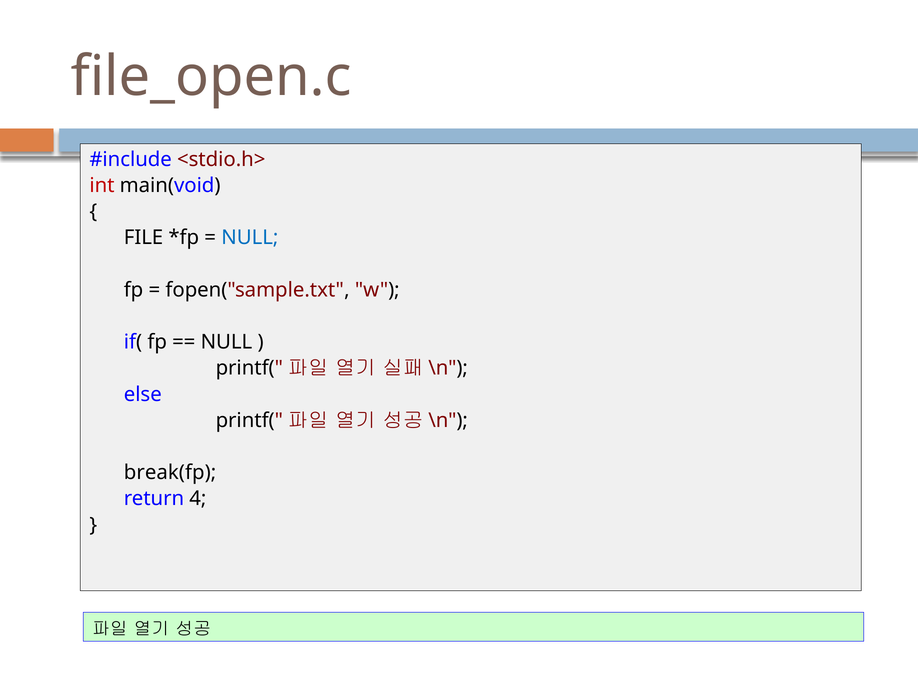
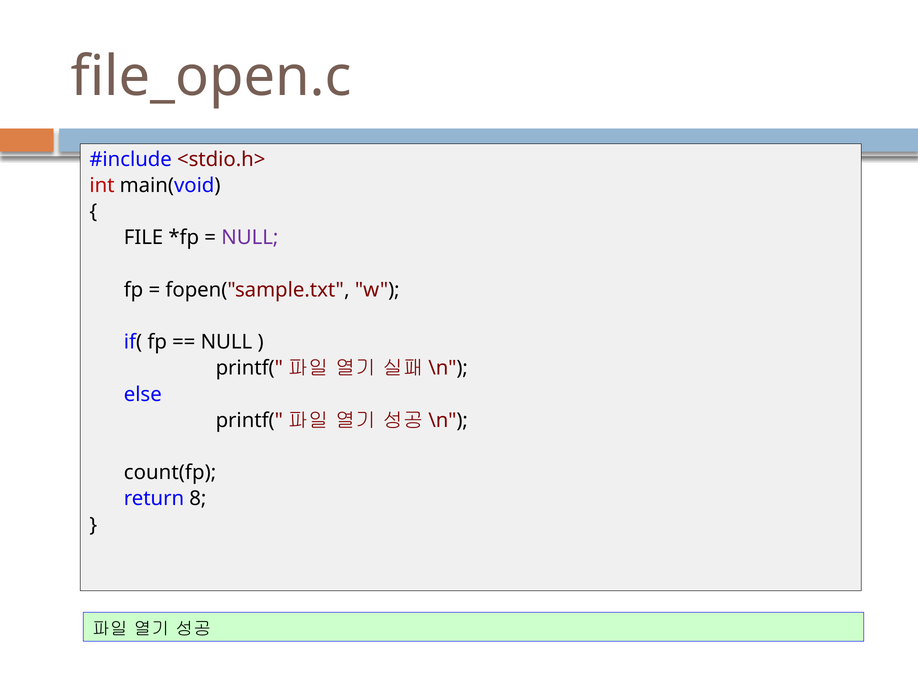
NULL at (250, 237) colour: blue -> purple
break(fp: break(fp -> count(fp
4: 4 -> 8
